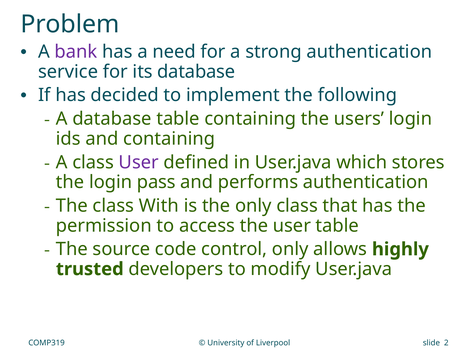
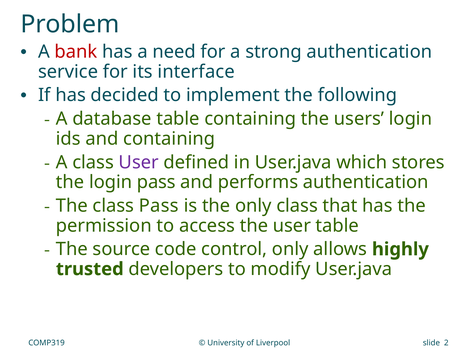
bank colour: purple -> red
its database: database -> interface
class With: With -> Pass
